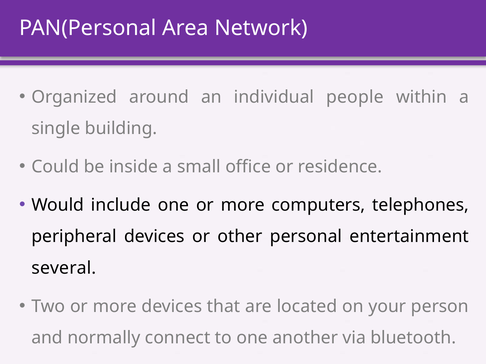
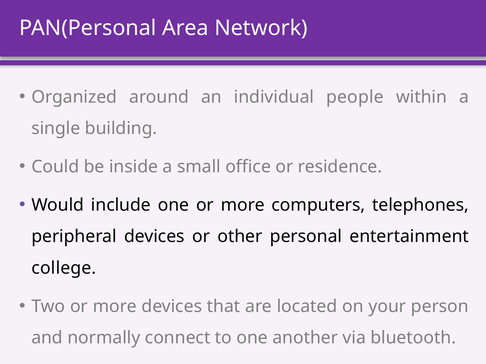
several: several -> college
